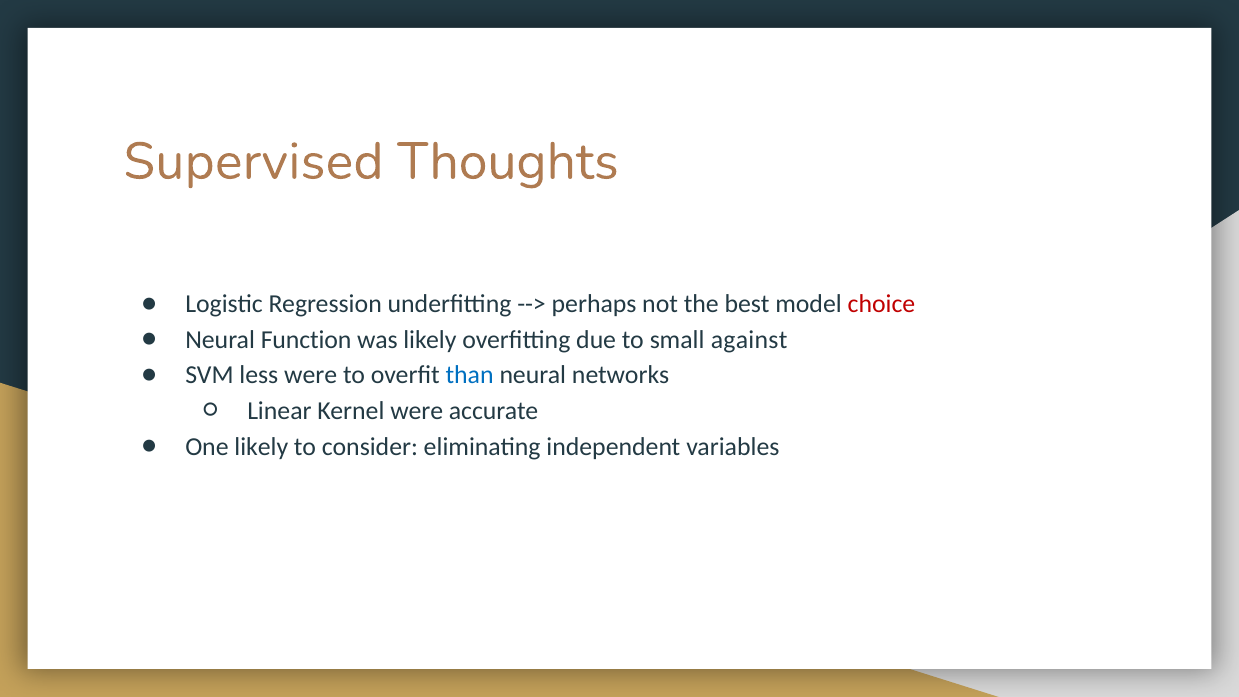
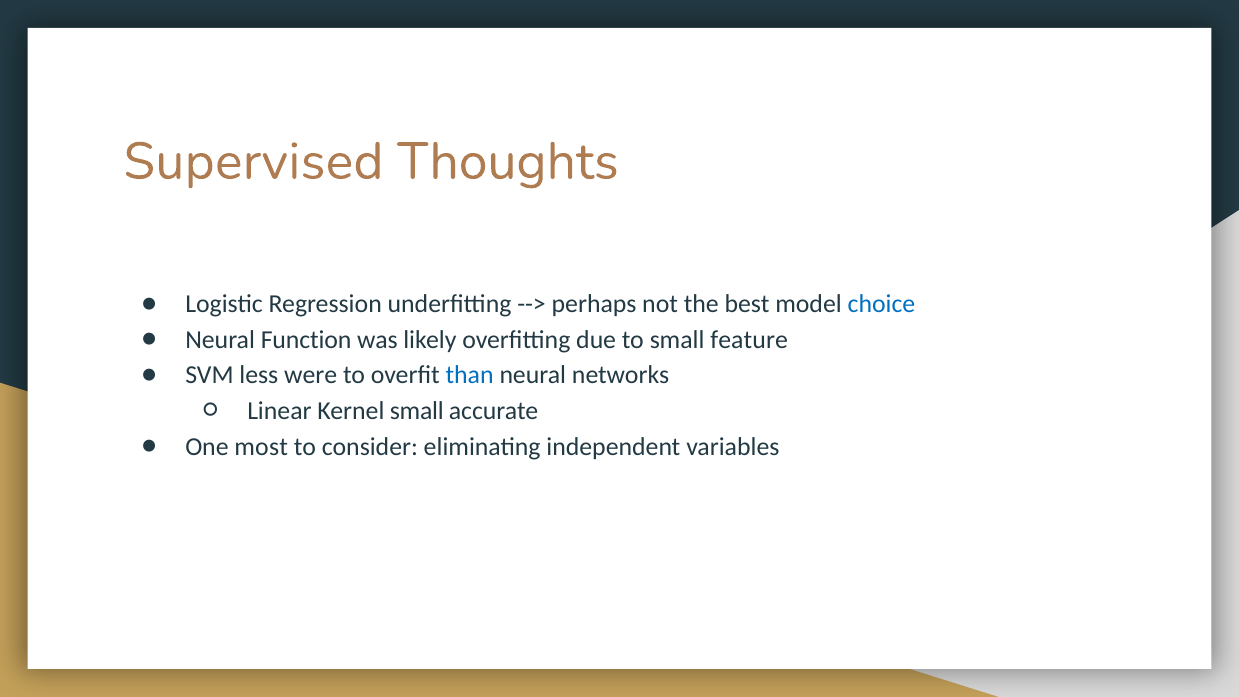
choice colour: red -> blue
against: against -> feature
Kernel were: were -> small
One likely: likely -> most
